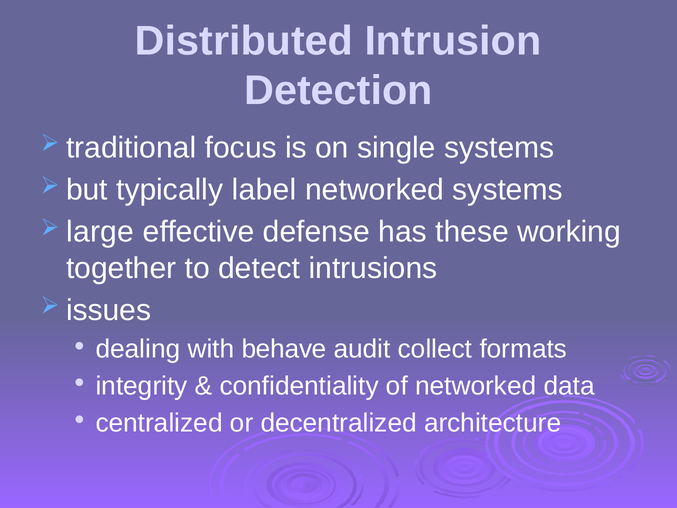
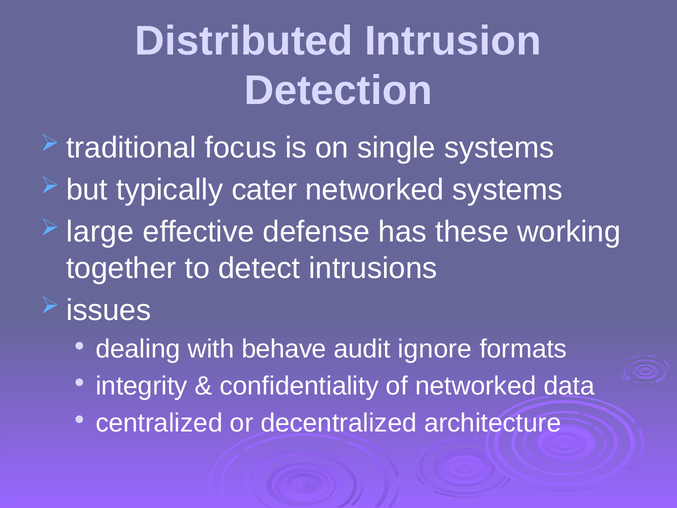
label: label -> cater
collect: collect -> ignore
